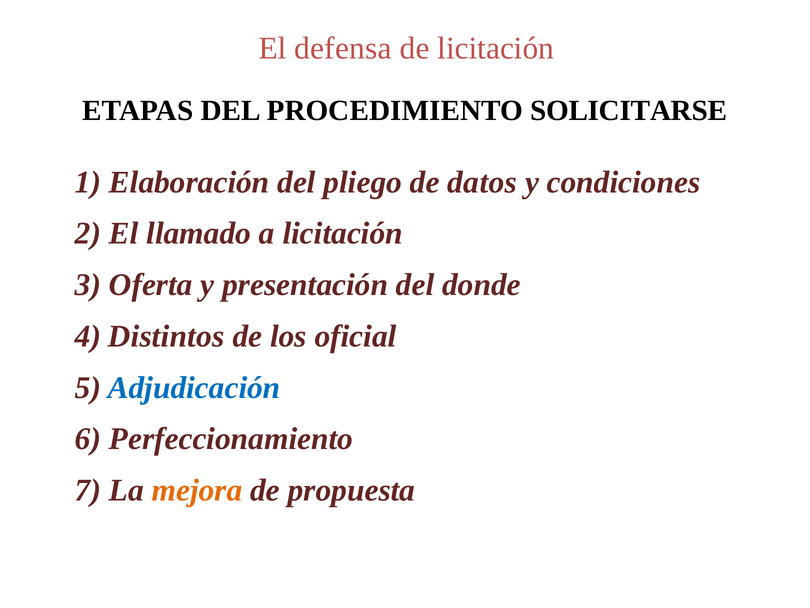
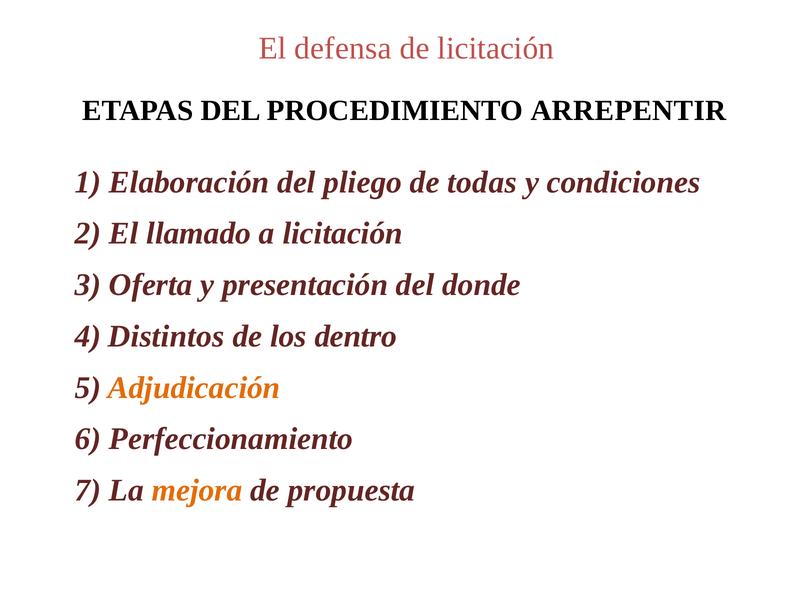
SOLICITARSE: SOLICITARSE -> ARREPENTIR
datos: datos -> todas
oficial: oficial -> dentro
Adjudicación colour: blue -> orange
